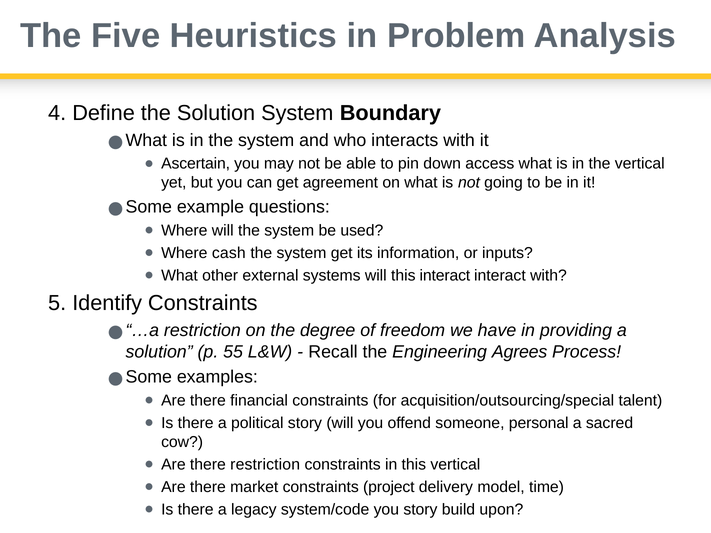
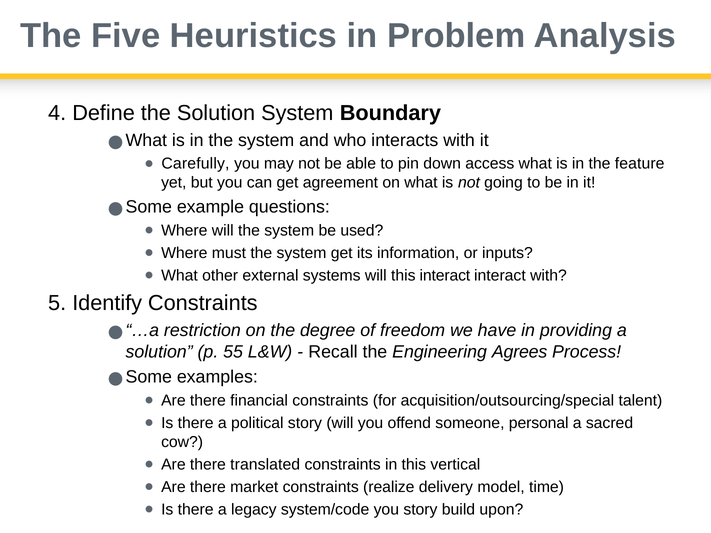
Ascertain: Ascertain -> Carefully
the vertical: vertical -> feature
cash: cash -> must
there restriction: restriction -> translated
project: project -> realize
